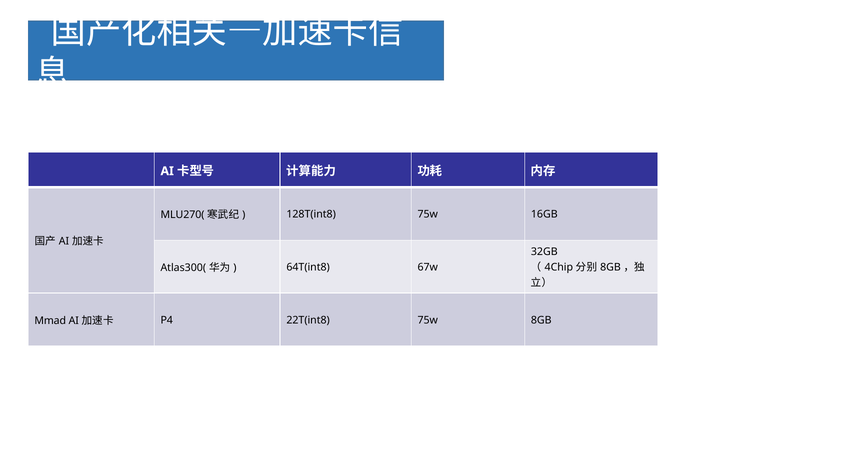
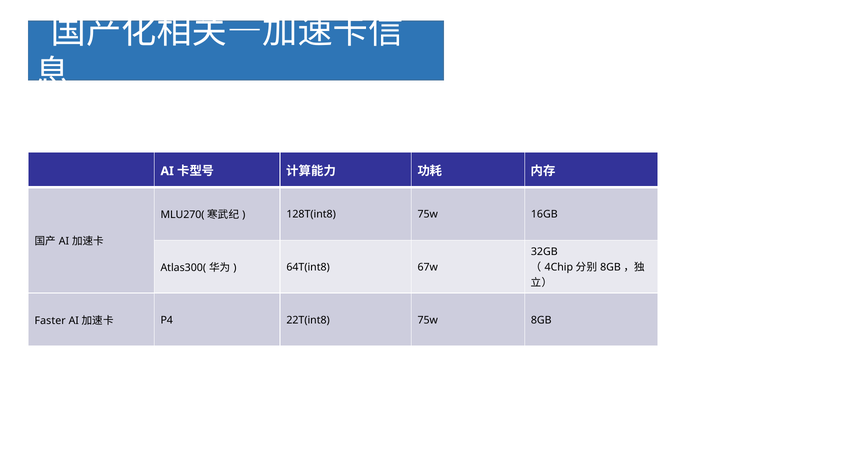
Mmad: Mmad -> Faster
